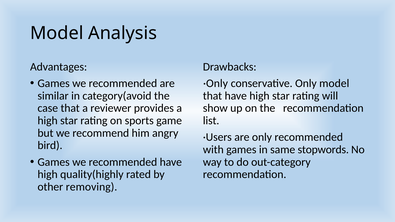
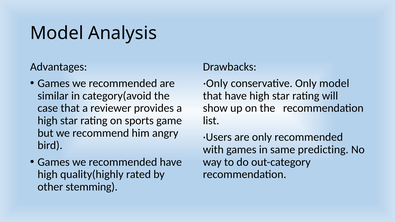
stopwords: stopwords -> predicting
removing: removing -> stemming
